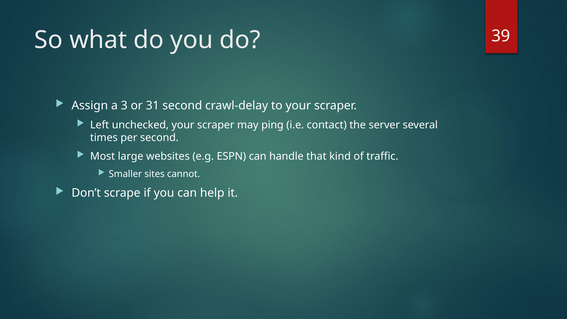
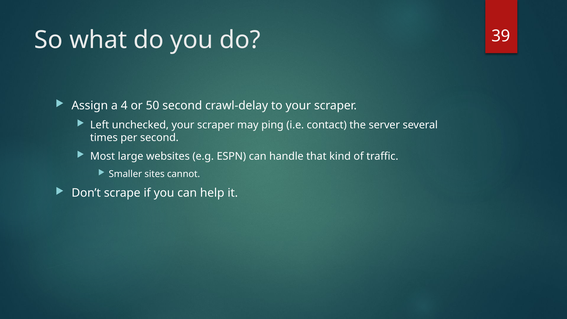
3: 3 -> 4
31: 31 -> 50
